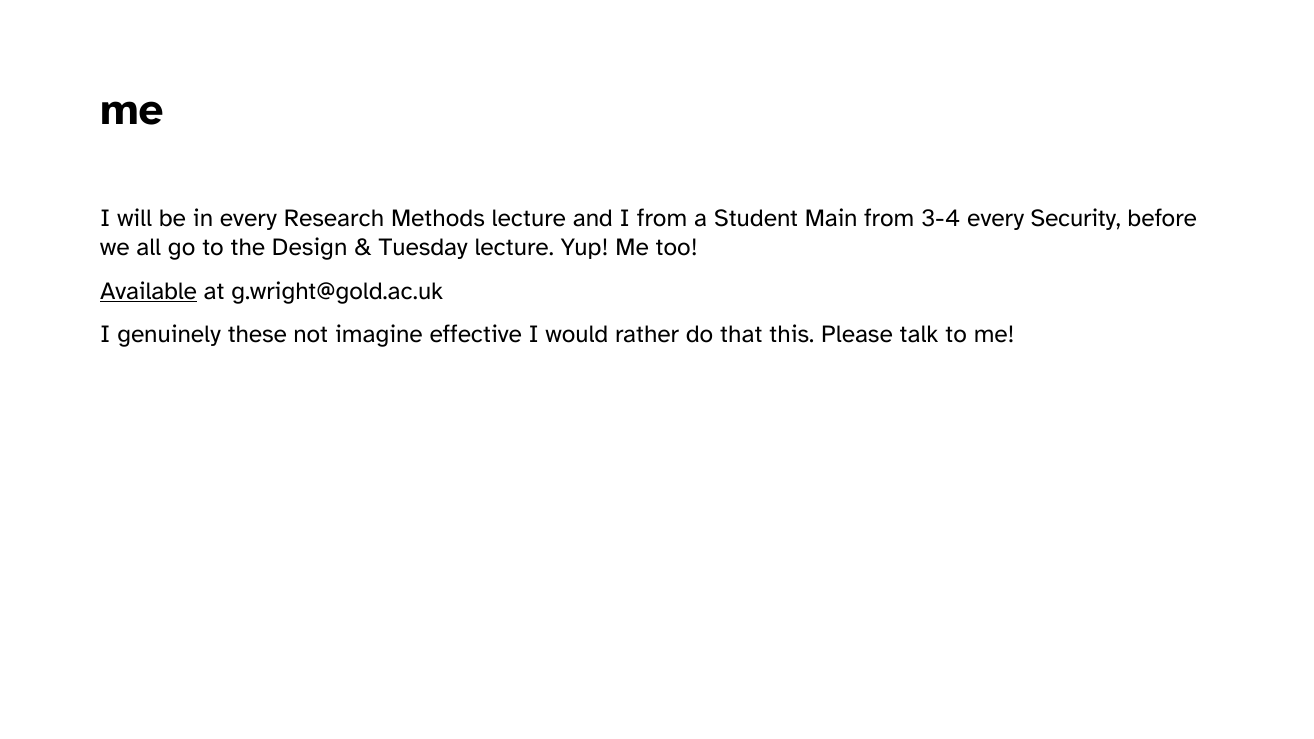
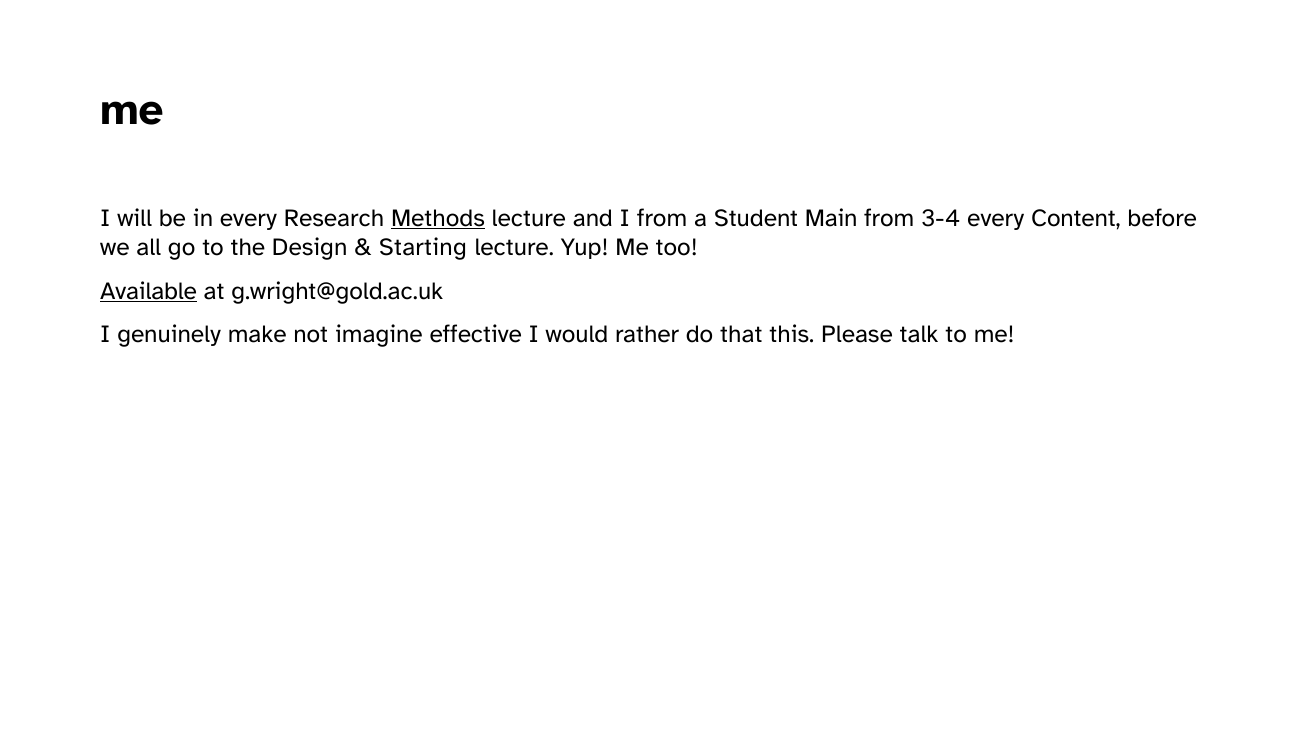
Methods underline: none -> present
Security: Security -> Content
Tuesday: Tuesday -> Starting
these: these -> make
